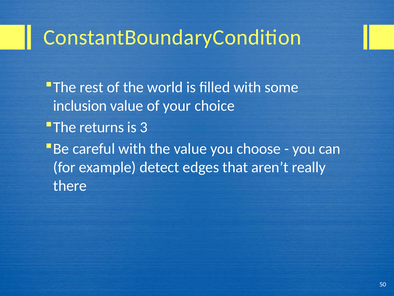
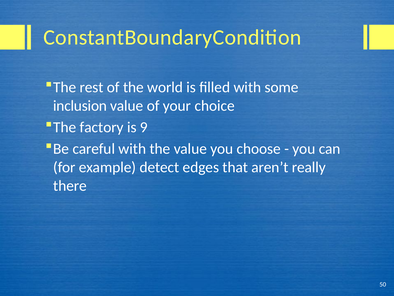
returns: returns -> factory
3: 3 -> 9
